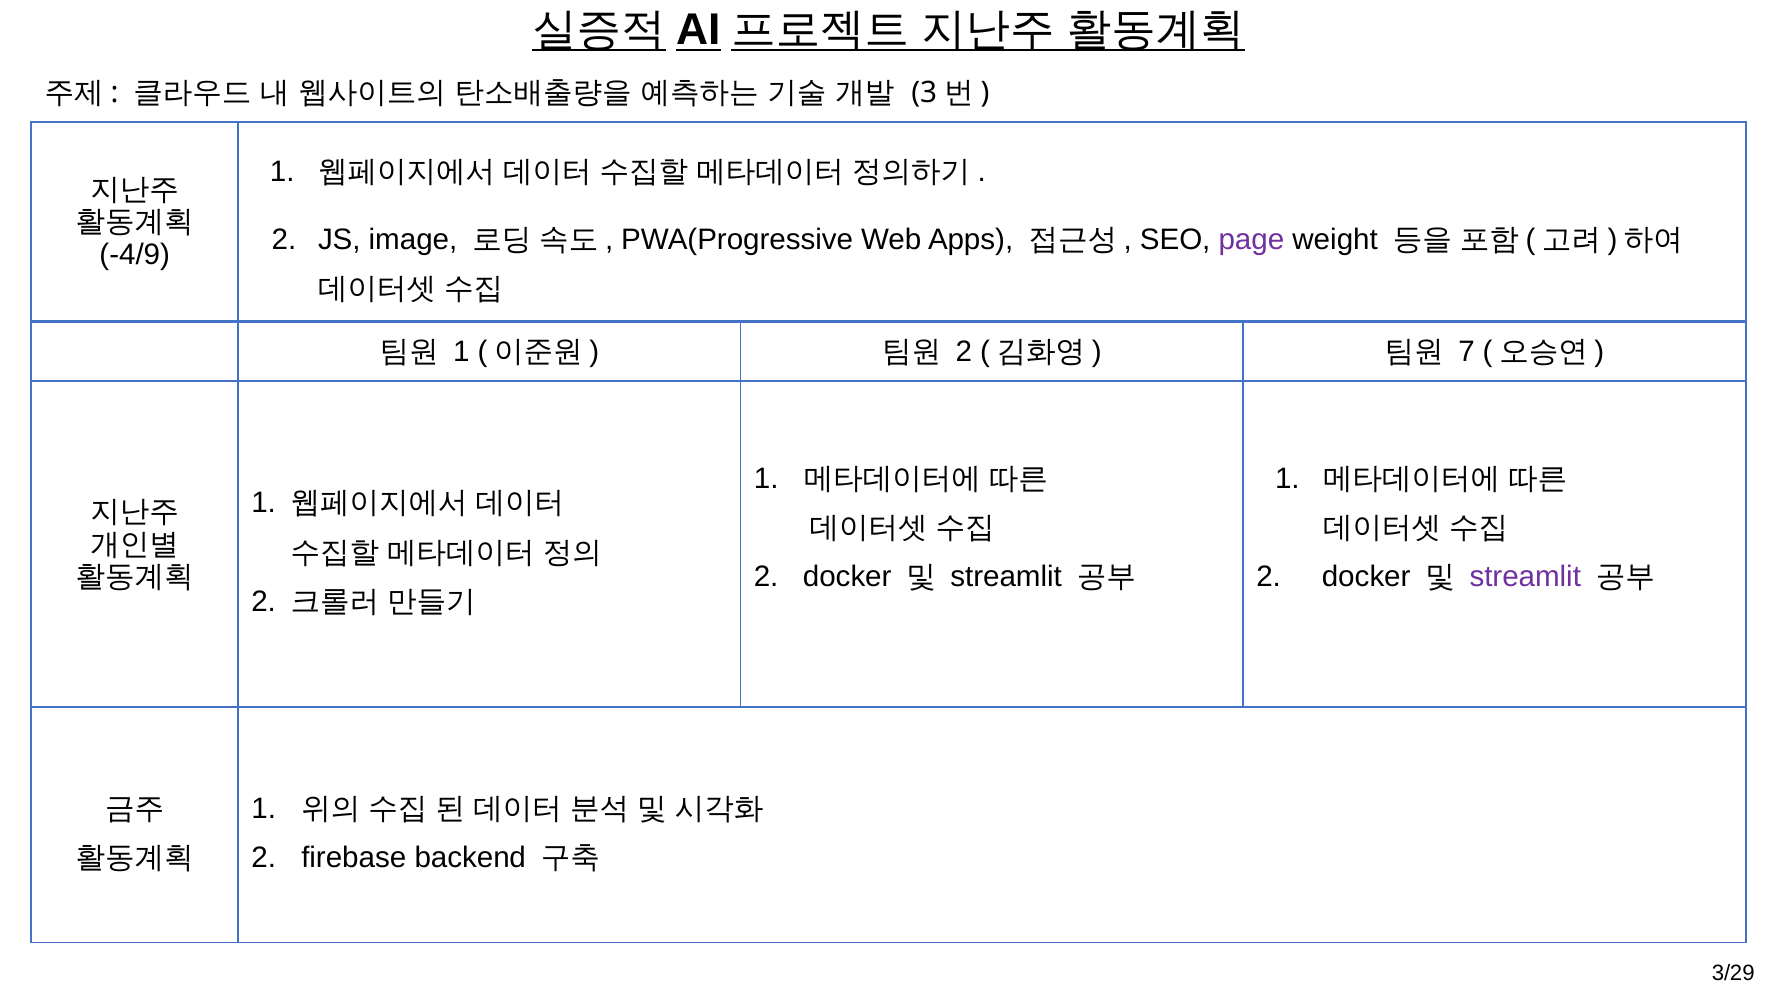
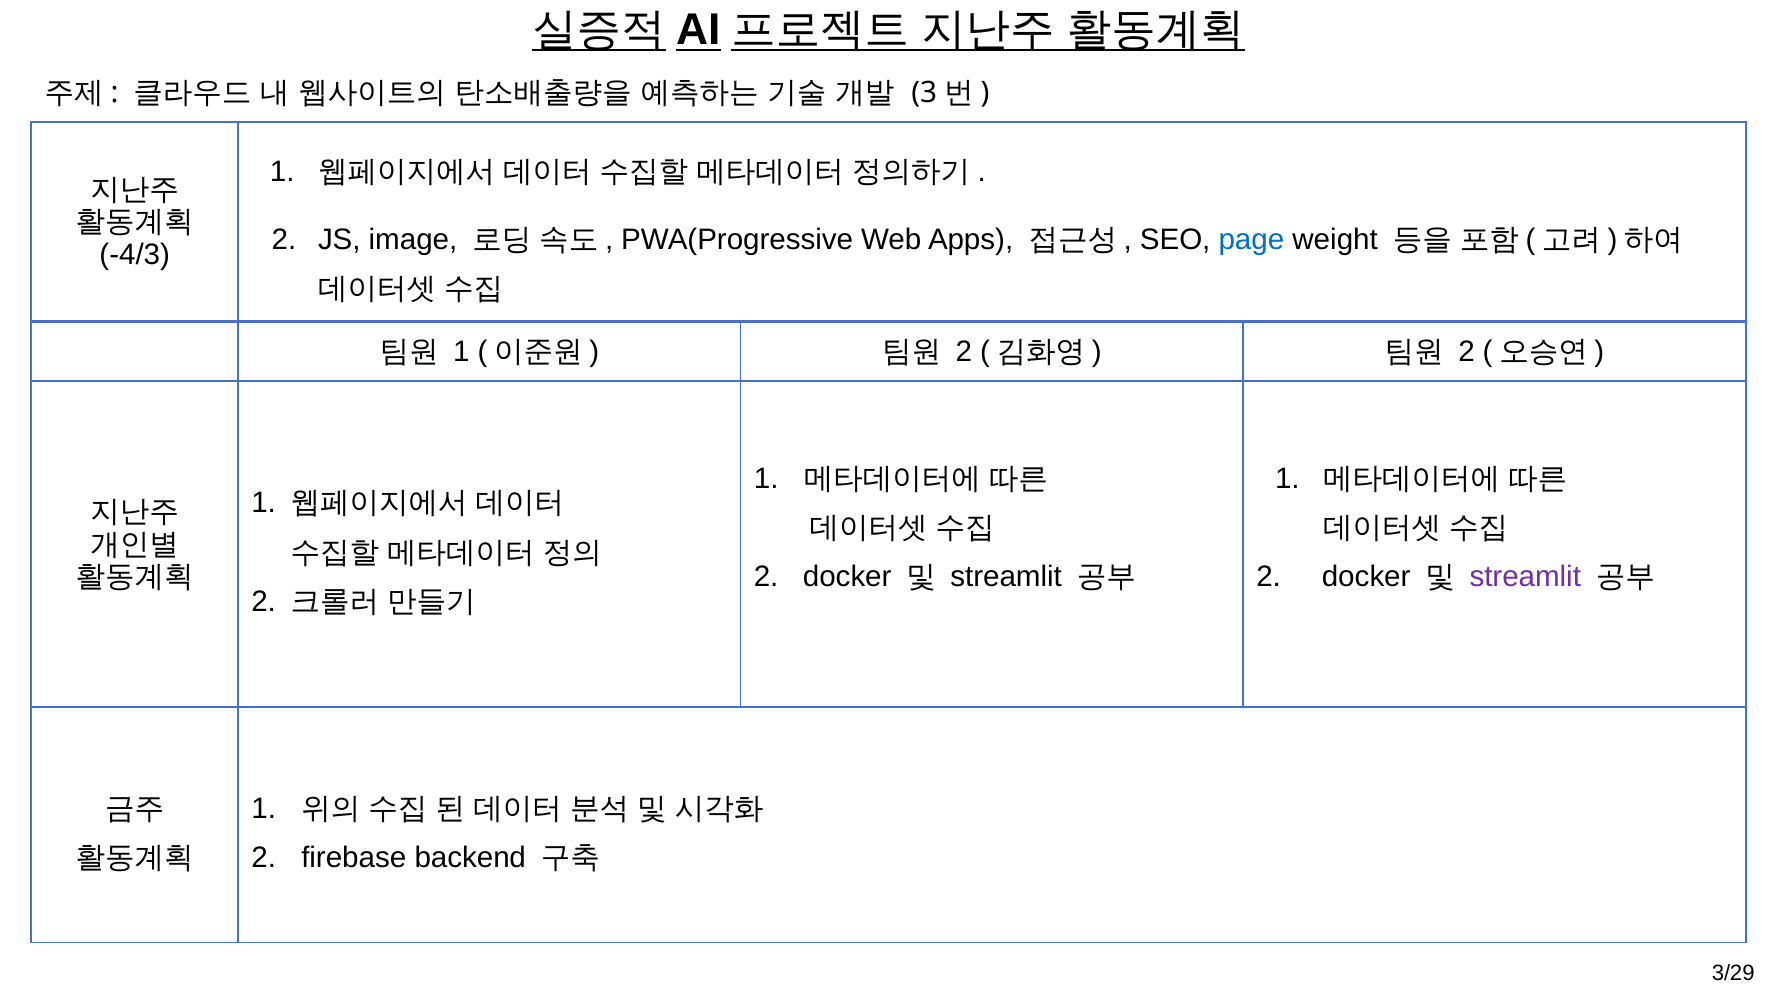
page colour: purple -> blue
-4/9: -4/9 -> -4/3
7 at (1467, 352): 7 -> 2
